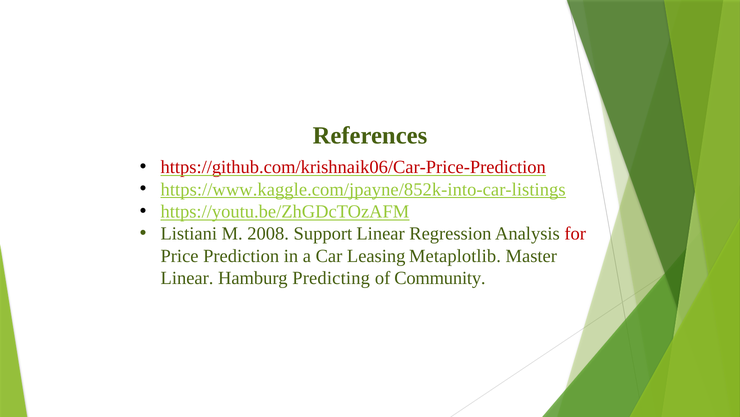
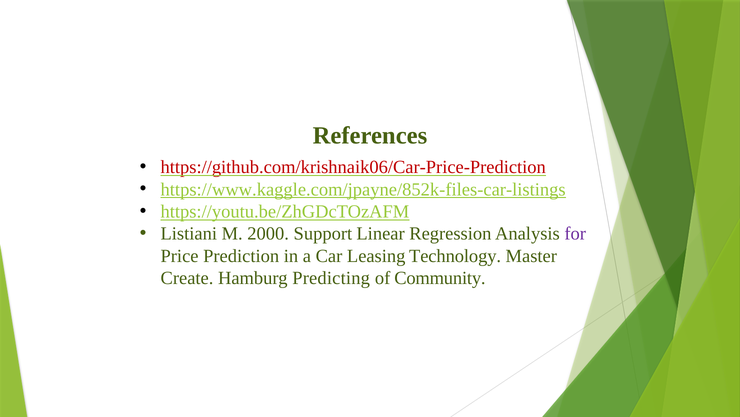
https://www.kaggle.com/jpayne/852k-into-car-listings: https://www.kaggle.com/jpayne/852k-into-car-listings -> https://www.kaggle.com/jpayne/852k-files-car-listings
2008: 2008 -> 2000
for colour: red -> purple
Metaplotlib: Metaplotlib -> Technology
Linear at (187, 278): Linear -> Create
